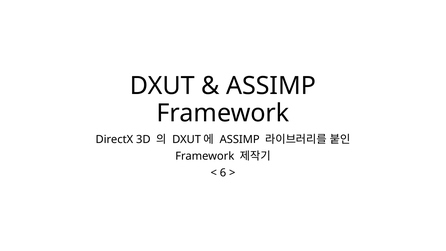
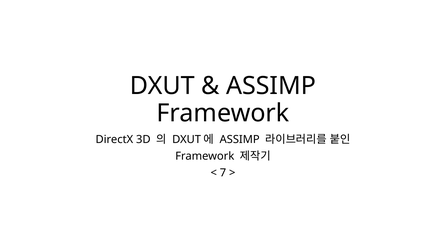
6: 6 -> 7
